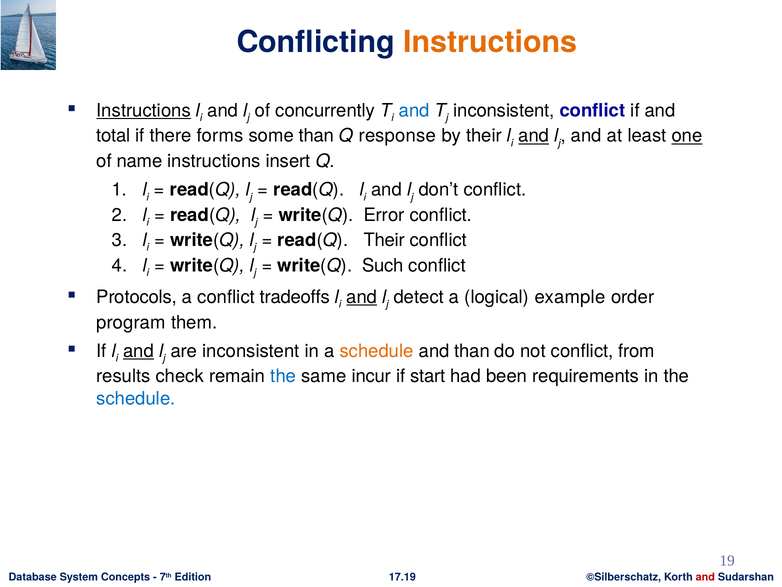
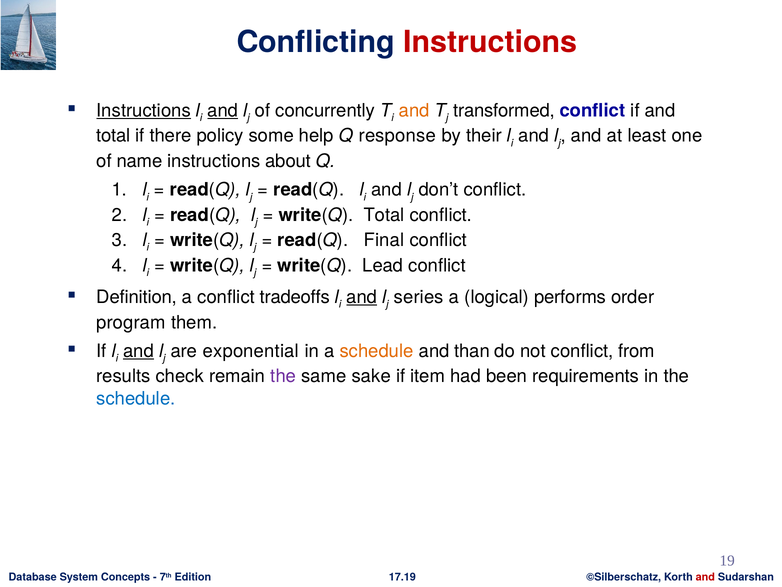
Instructions at (490, 42) colour: orange -> red
and at (223, 111) underline: none -> present
and at (414, 111) colour: blue -> orange
inconsistent at (504, 111): inconsistent -> transformed
forms: forms -> policy
some than: than -> help
and at (534, 136) underline: present -> none
one underline: present -> none
insert: insert -> about
write(Q Error: Error -> Total
read(Q Their: Their -> Final
Such: Such -> Lead
Protocols: Protocols -> Definition
detect: detect -> series
example: example -> performs
are inconsistent: inconsistent -> exponential
the at (283, 376) colour: blue -> purple
incur: incur -> sake
start: start -> item
